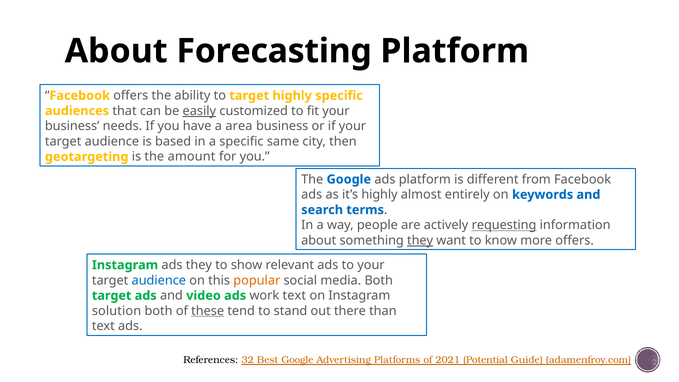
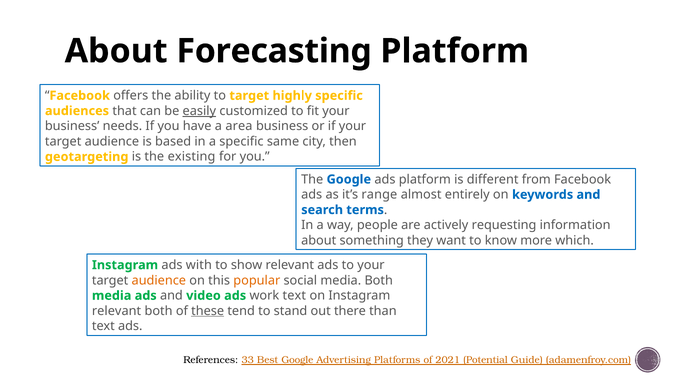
amount: amount -> existing
it’s highly: highly -> range
requesting underline: present -> none
they at (420, 240) underline: present -> none
more offers: offers -> which
ads they: they -> with
audience at (159, 280) colour: blue -> orange
target at (112, 296): target -> media
solution at (117, 311): solution -> relevant
32: 32 -> 33
